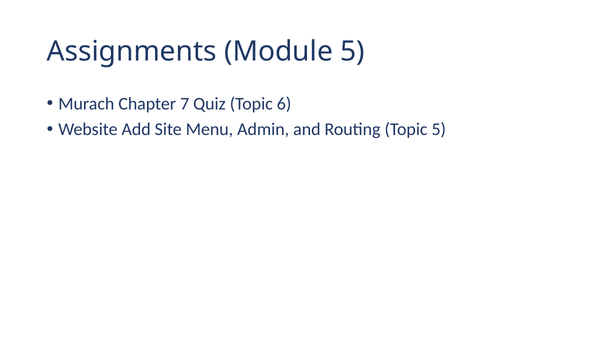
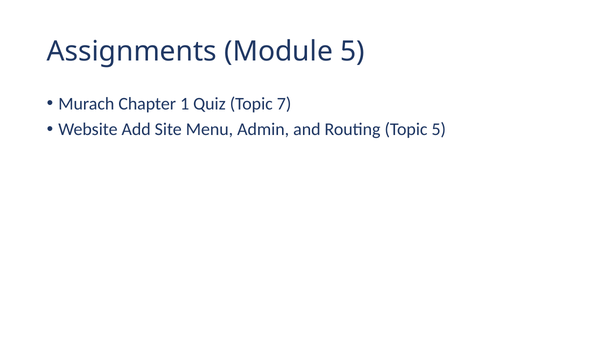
7: 7 -> 1
6: 6 -> 7
